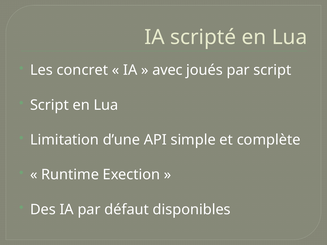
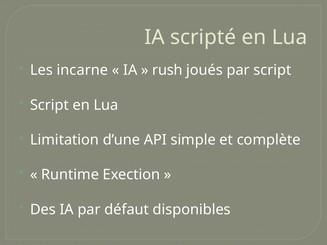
concret: concret -> incarne
avec: avec -> rush
